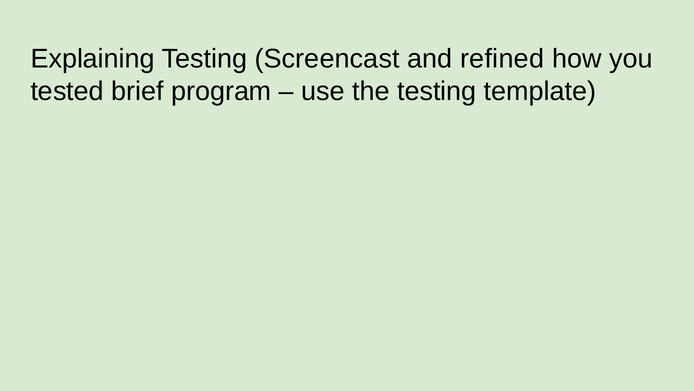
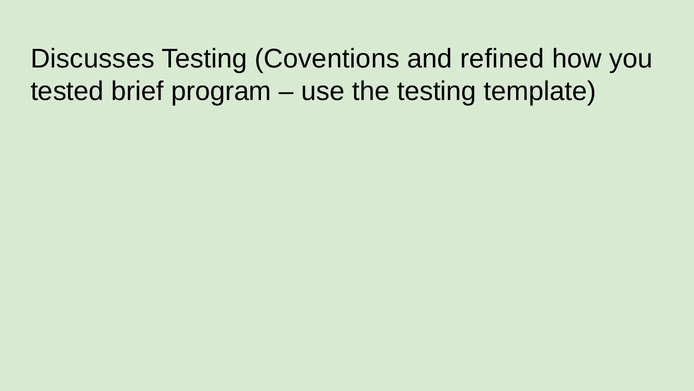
Explaining: Explaining -> Discusses
Screencast: Screencast -> Coventions
